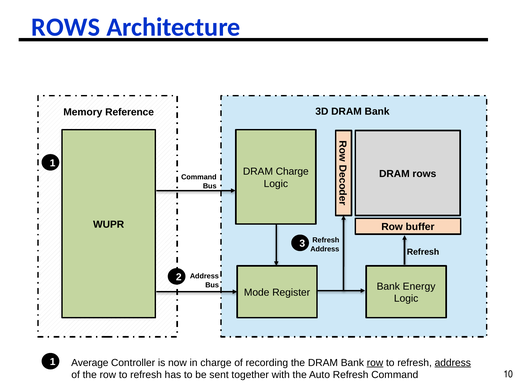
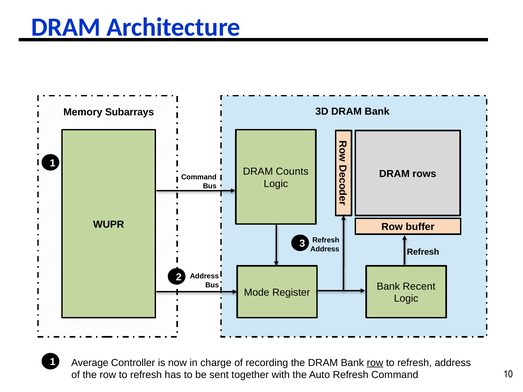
ROWS at (66, 27): ROWS -> DRAM
Reference: Reference -> Subarrays
DRAM Charge: Charge -> Counts
Energy: Energy -> Recent
address at (453, 363) underline: present -> none
